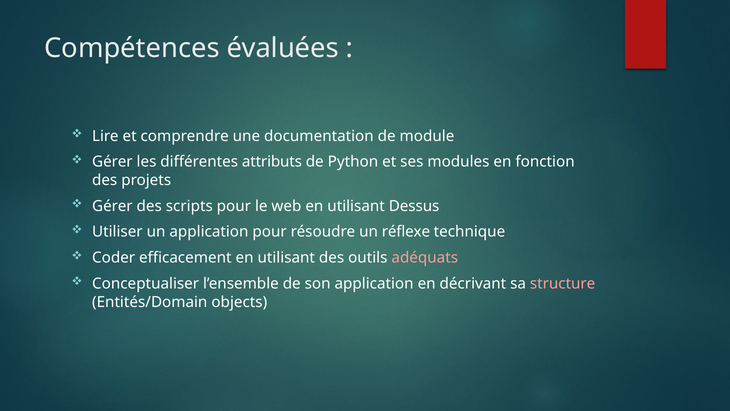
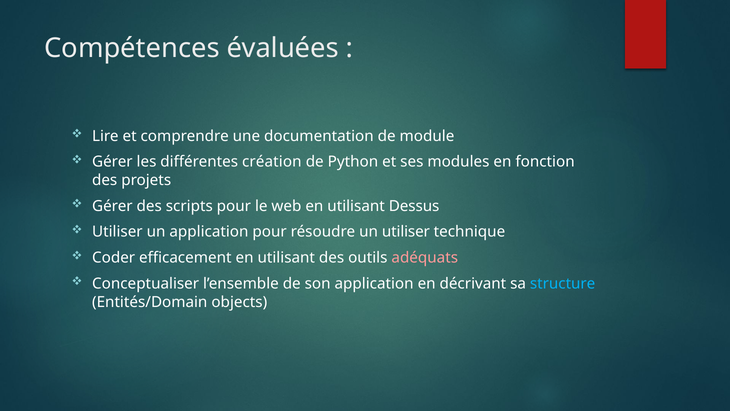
attributs: attributs -> création
un réflexe: réflexe -> utiliser
structure colour: pink -> light blue
